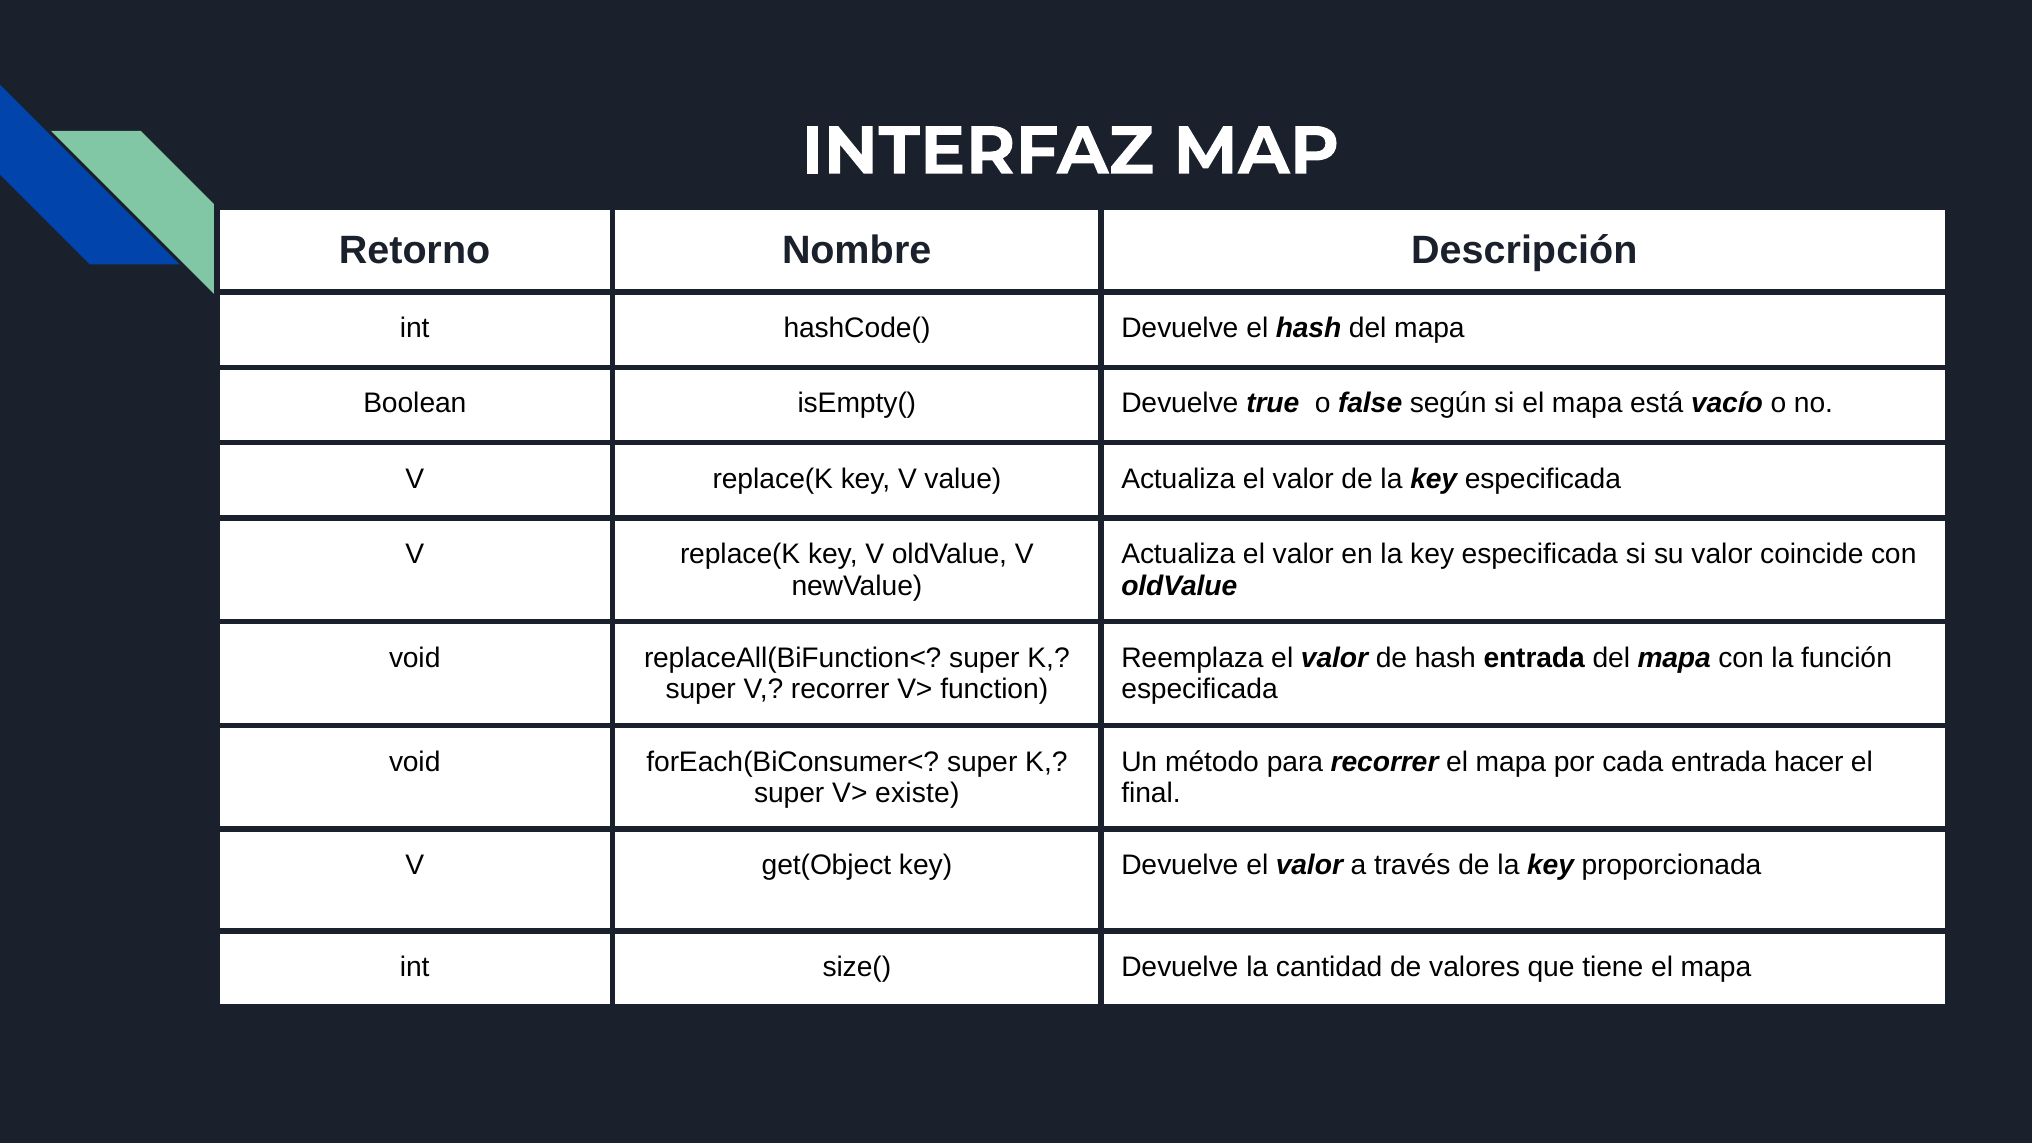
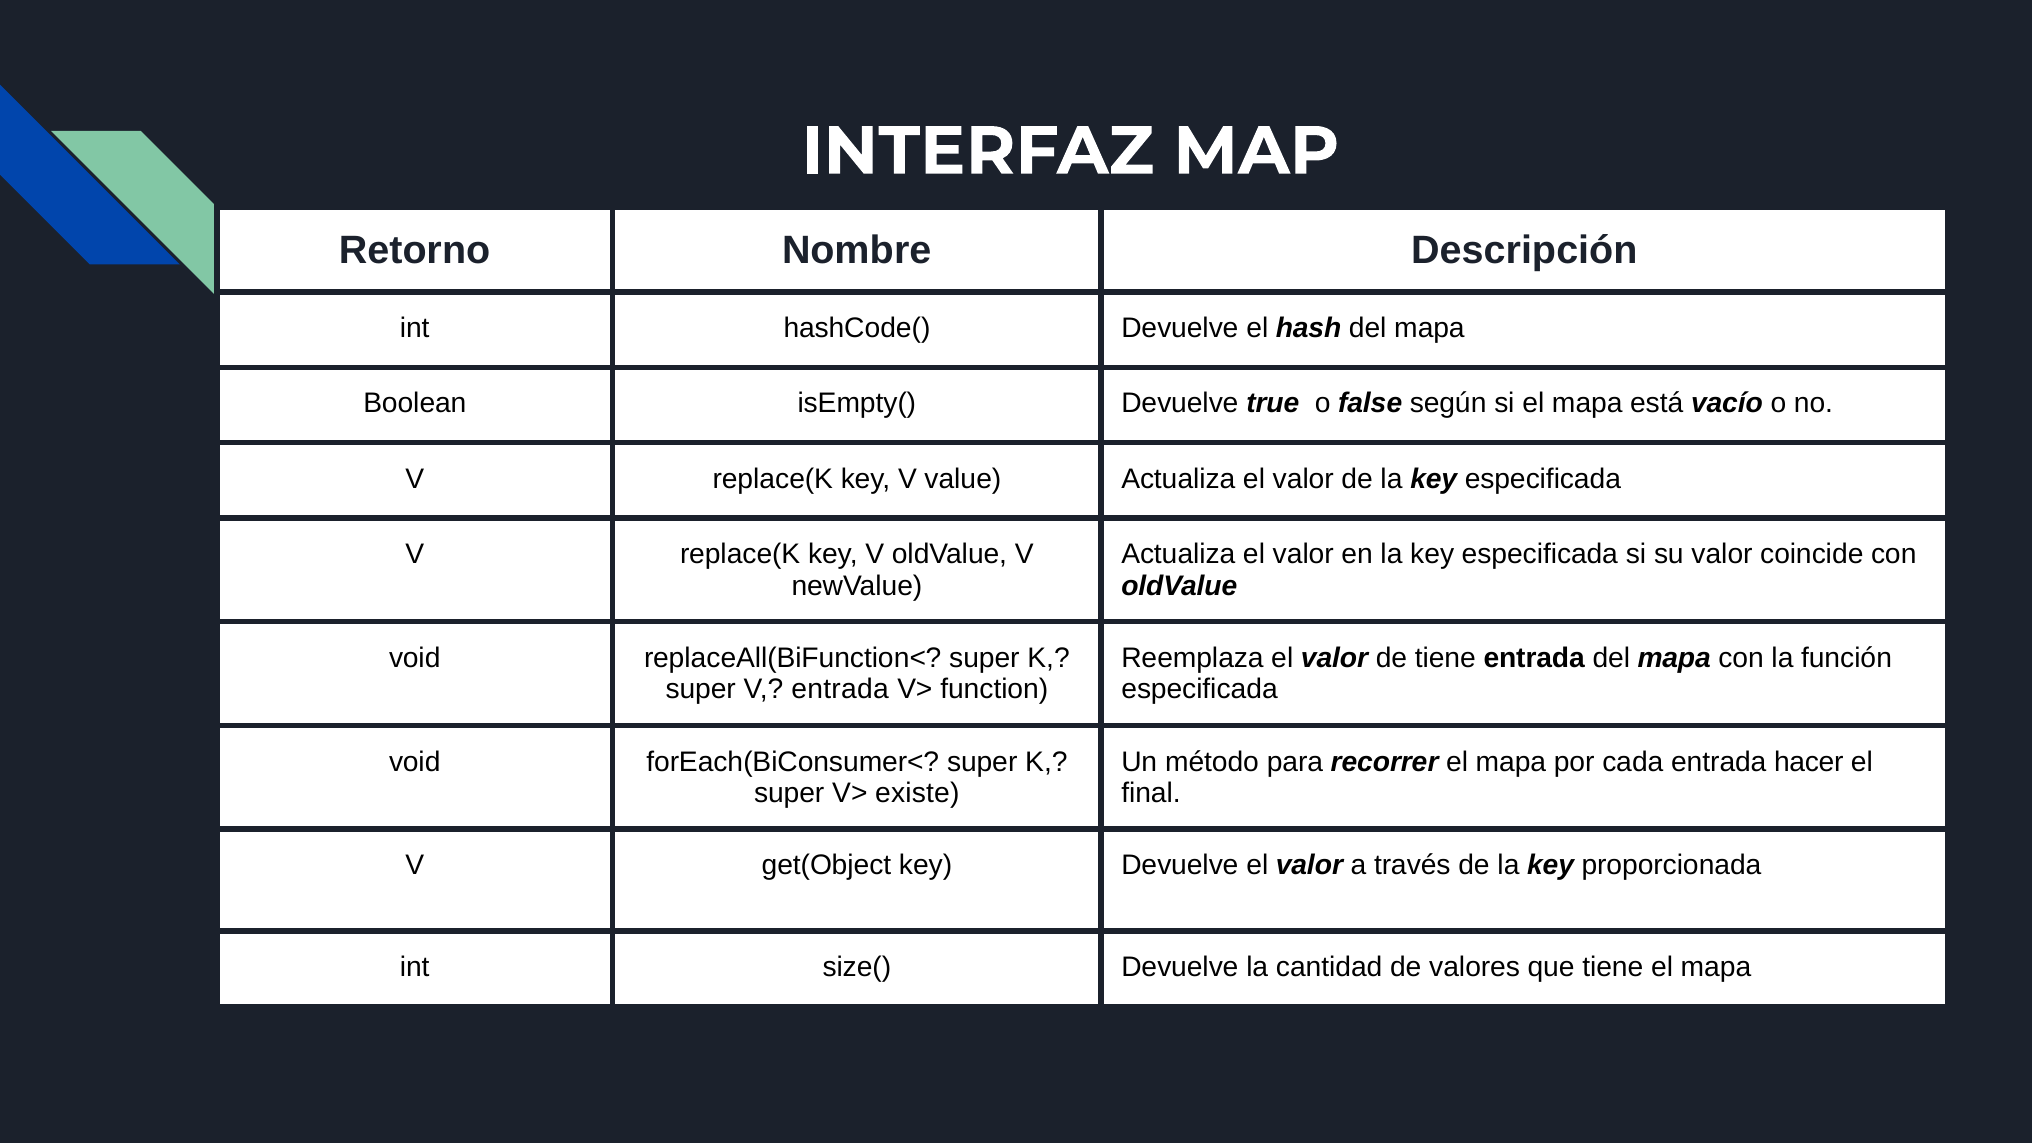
de hash: hash -> tiene
V recorrer: recorrer -> entrada
